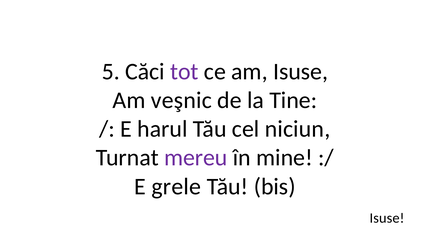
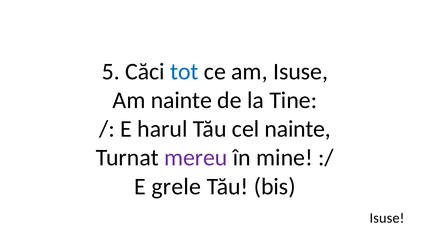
tot colour: purple -> blue
Am veşnic: veşnic -> nainte
cel niciun: niciun -> nainte
